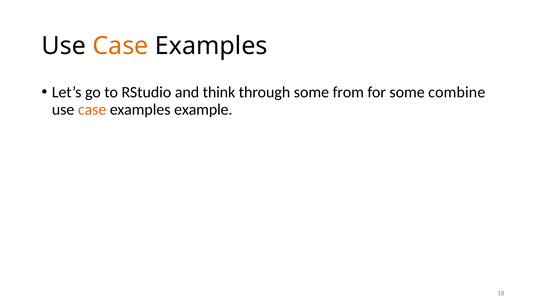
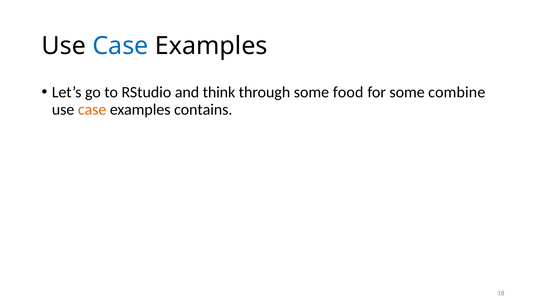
Case at (120, 46) colour: orange -> blue
from: from -> food
example: example -> contains
